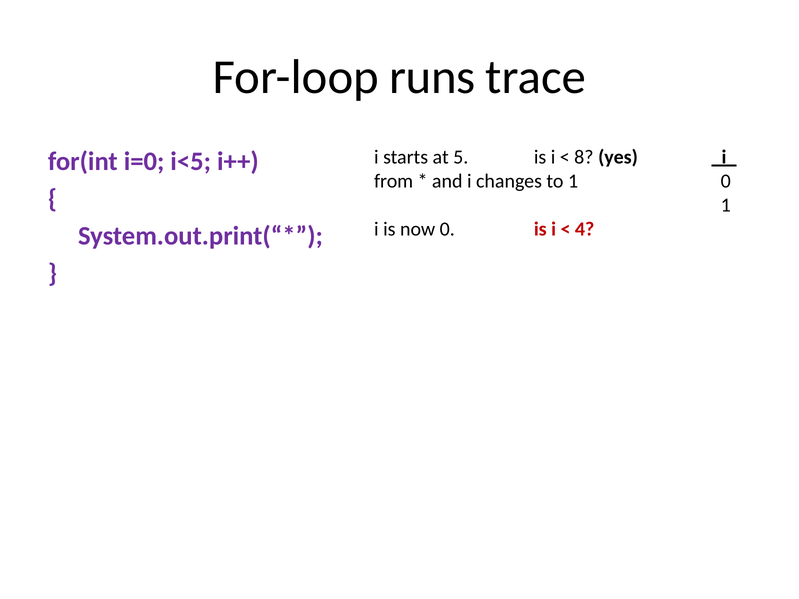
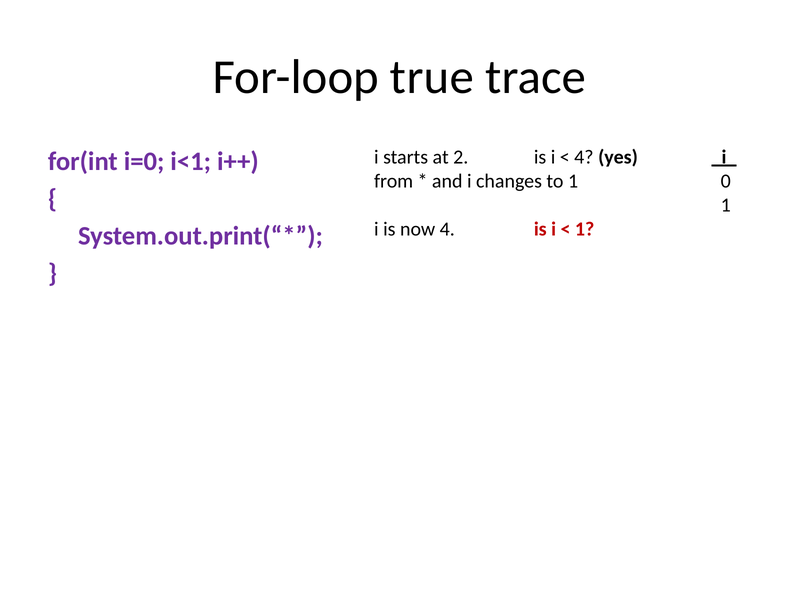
runs: runs -> true
5: 5 -> 2
8 at (584, 157): 8 -> 4
i<5: i<5 -> i<1
now 0: 0 -> 4
4 at (585, 229): 4 -> 1
